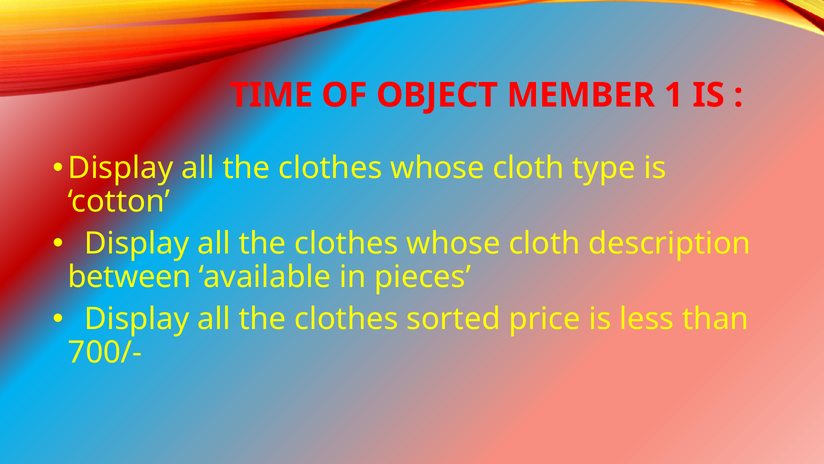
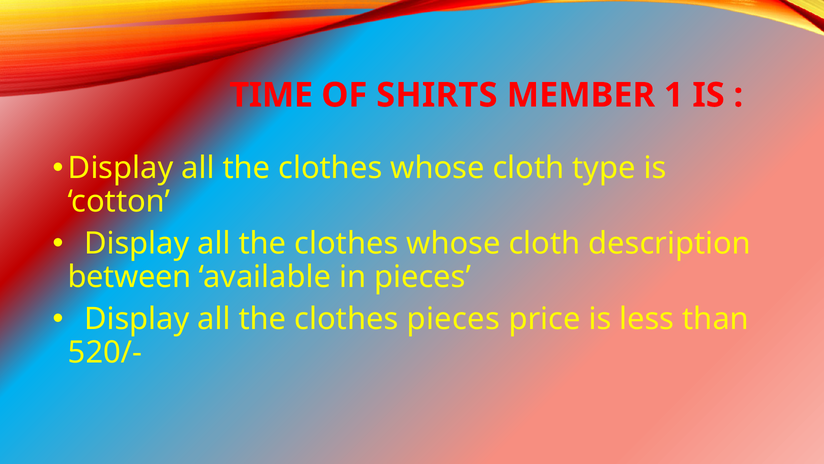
OBJECT: OBJECT -> SHIRTS
clothes sorted: sorted -> pieces
700/-: 700/- -> 520/-
